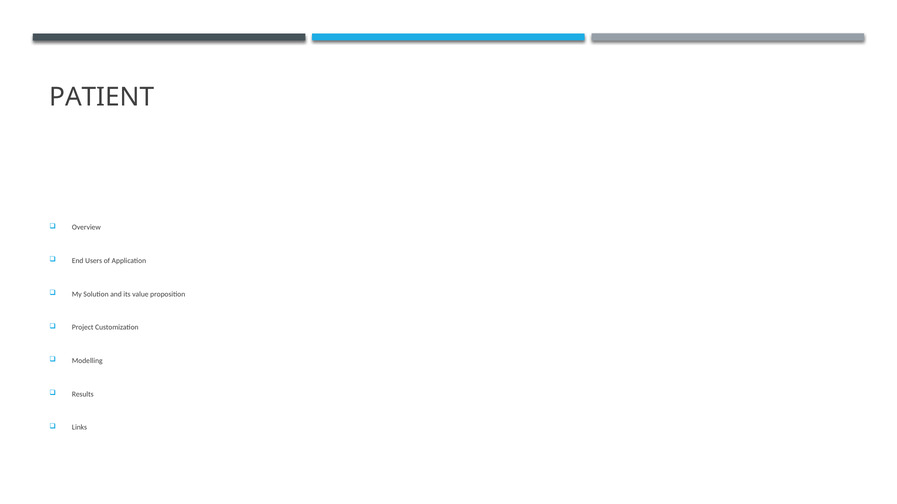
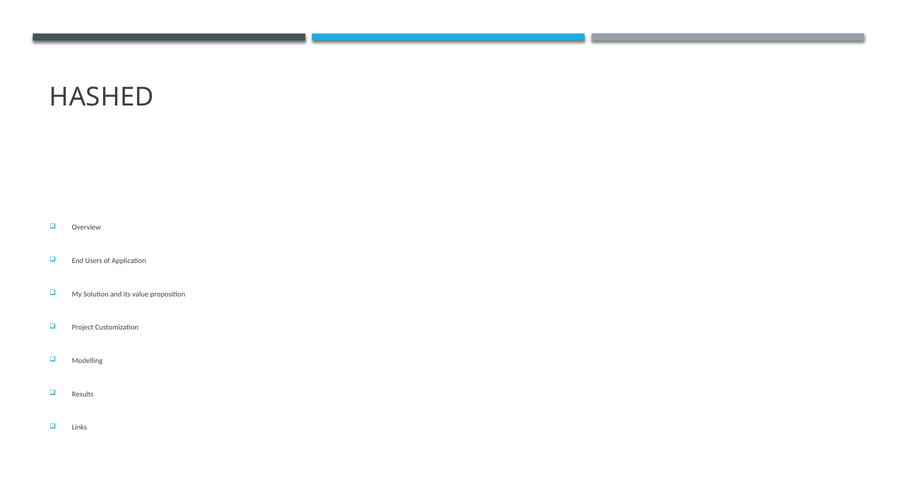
PATIENT: PATIENT -> HASHED
